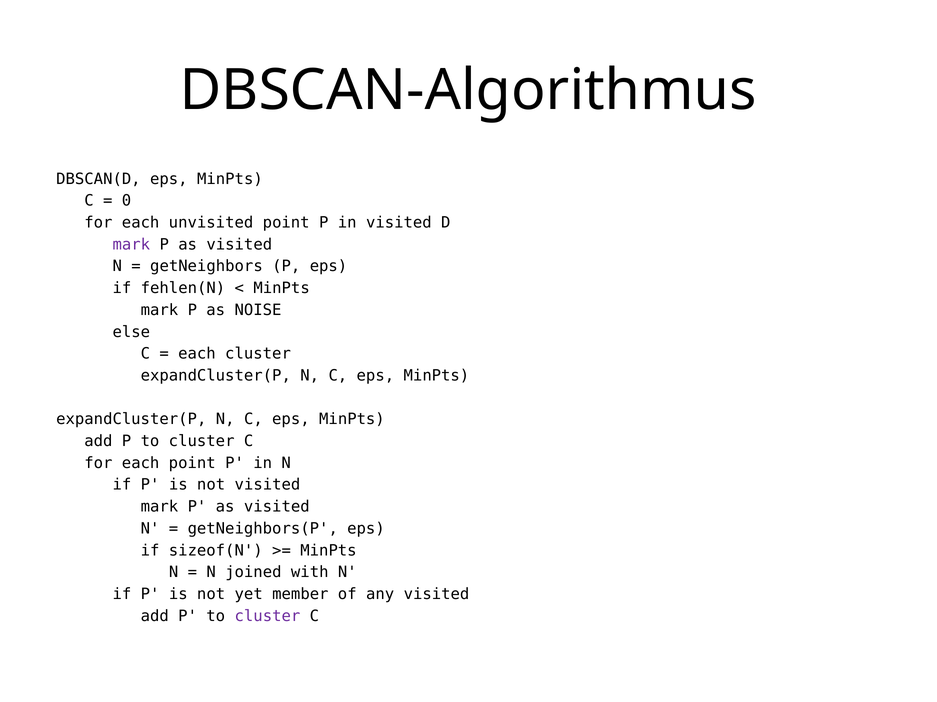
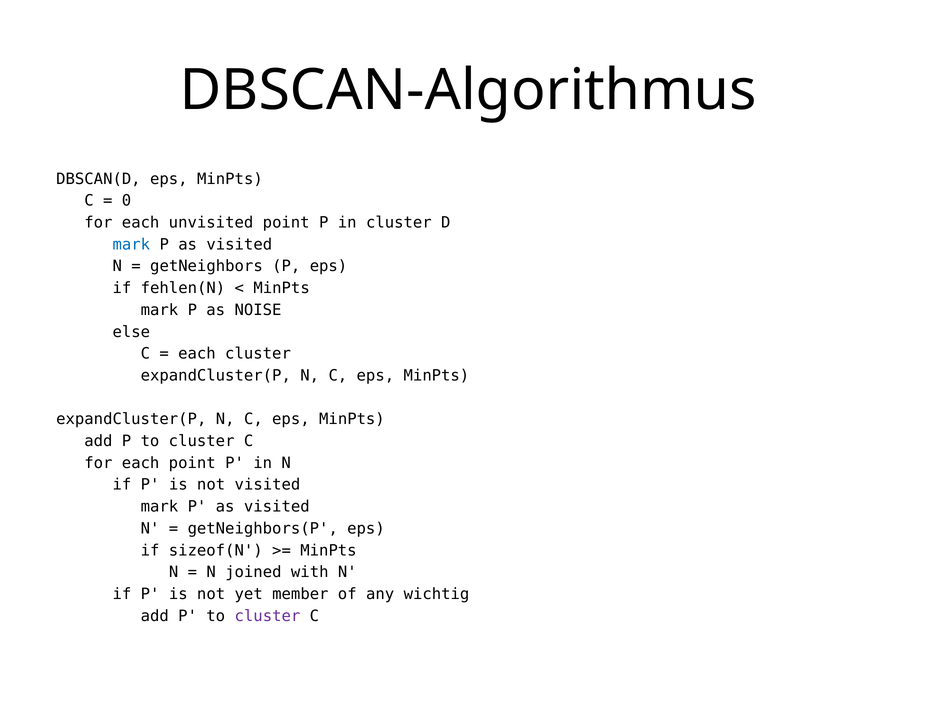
in visited: visited -> cluster
mark at (131, 245) colour: purple -> blue
any visited: visited -> wichtig
